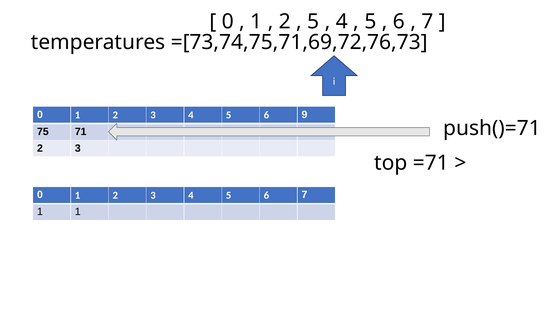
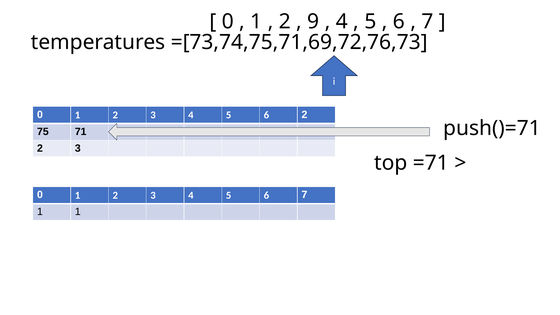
5 at (313, 21): 5 -> 9
6 9: 9 -> 2
